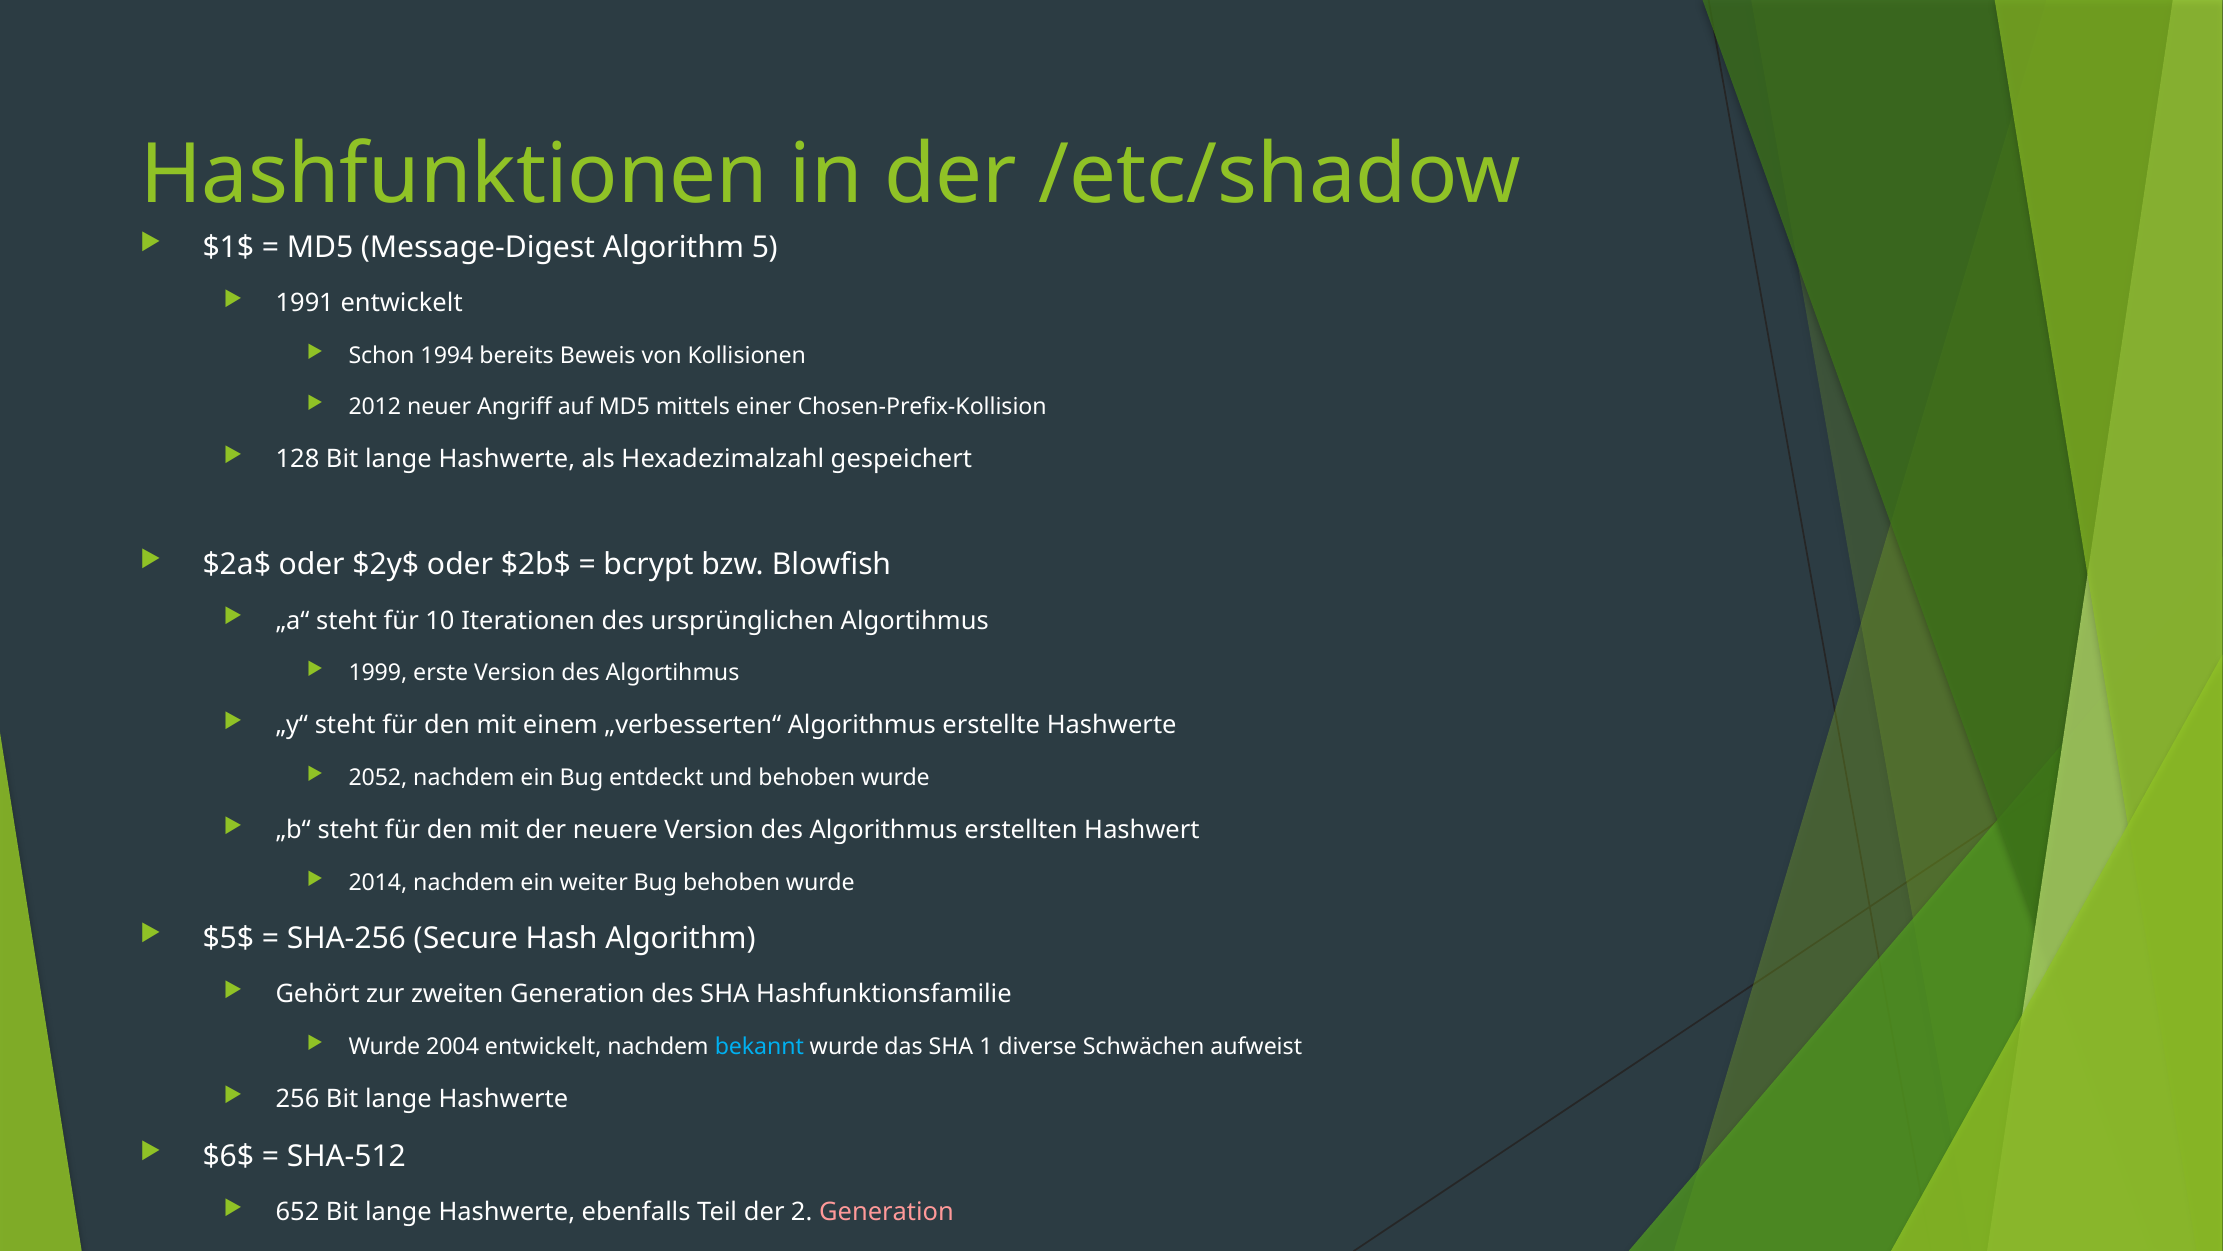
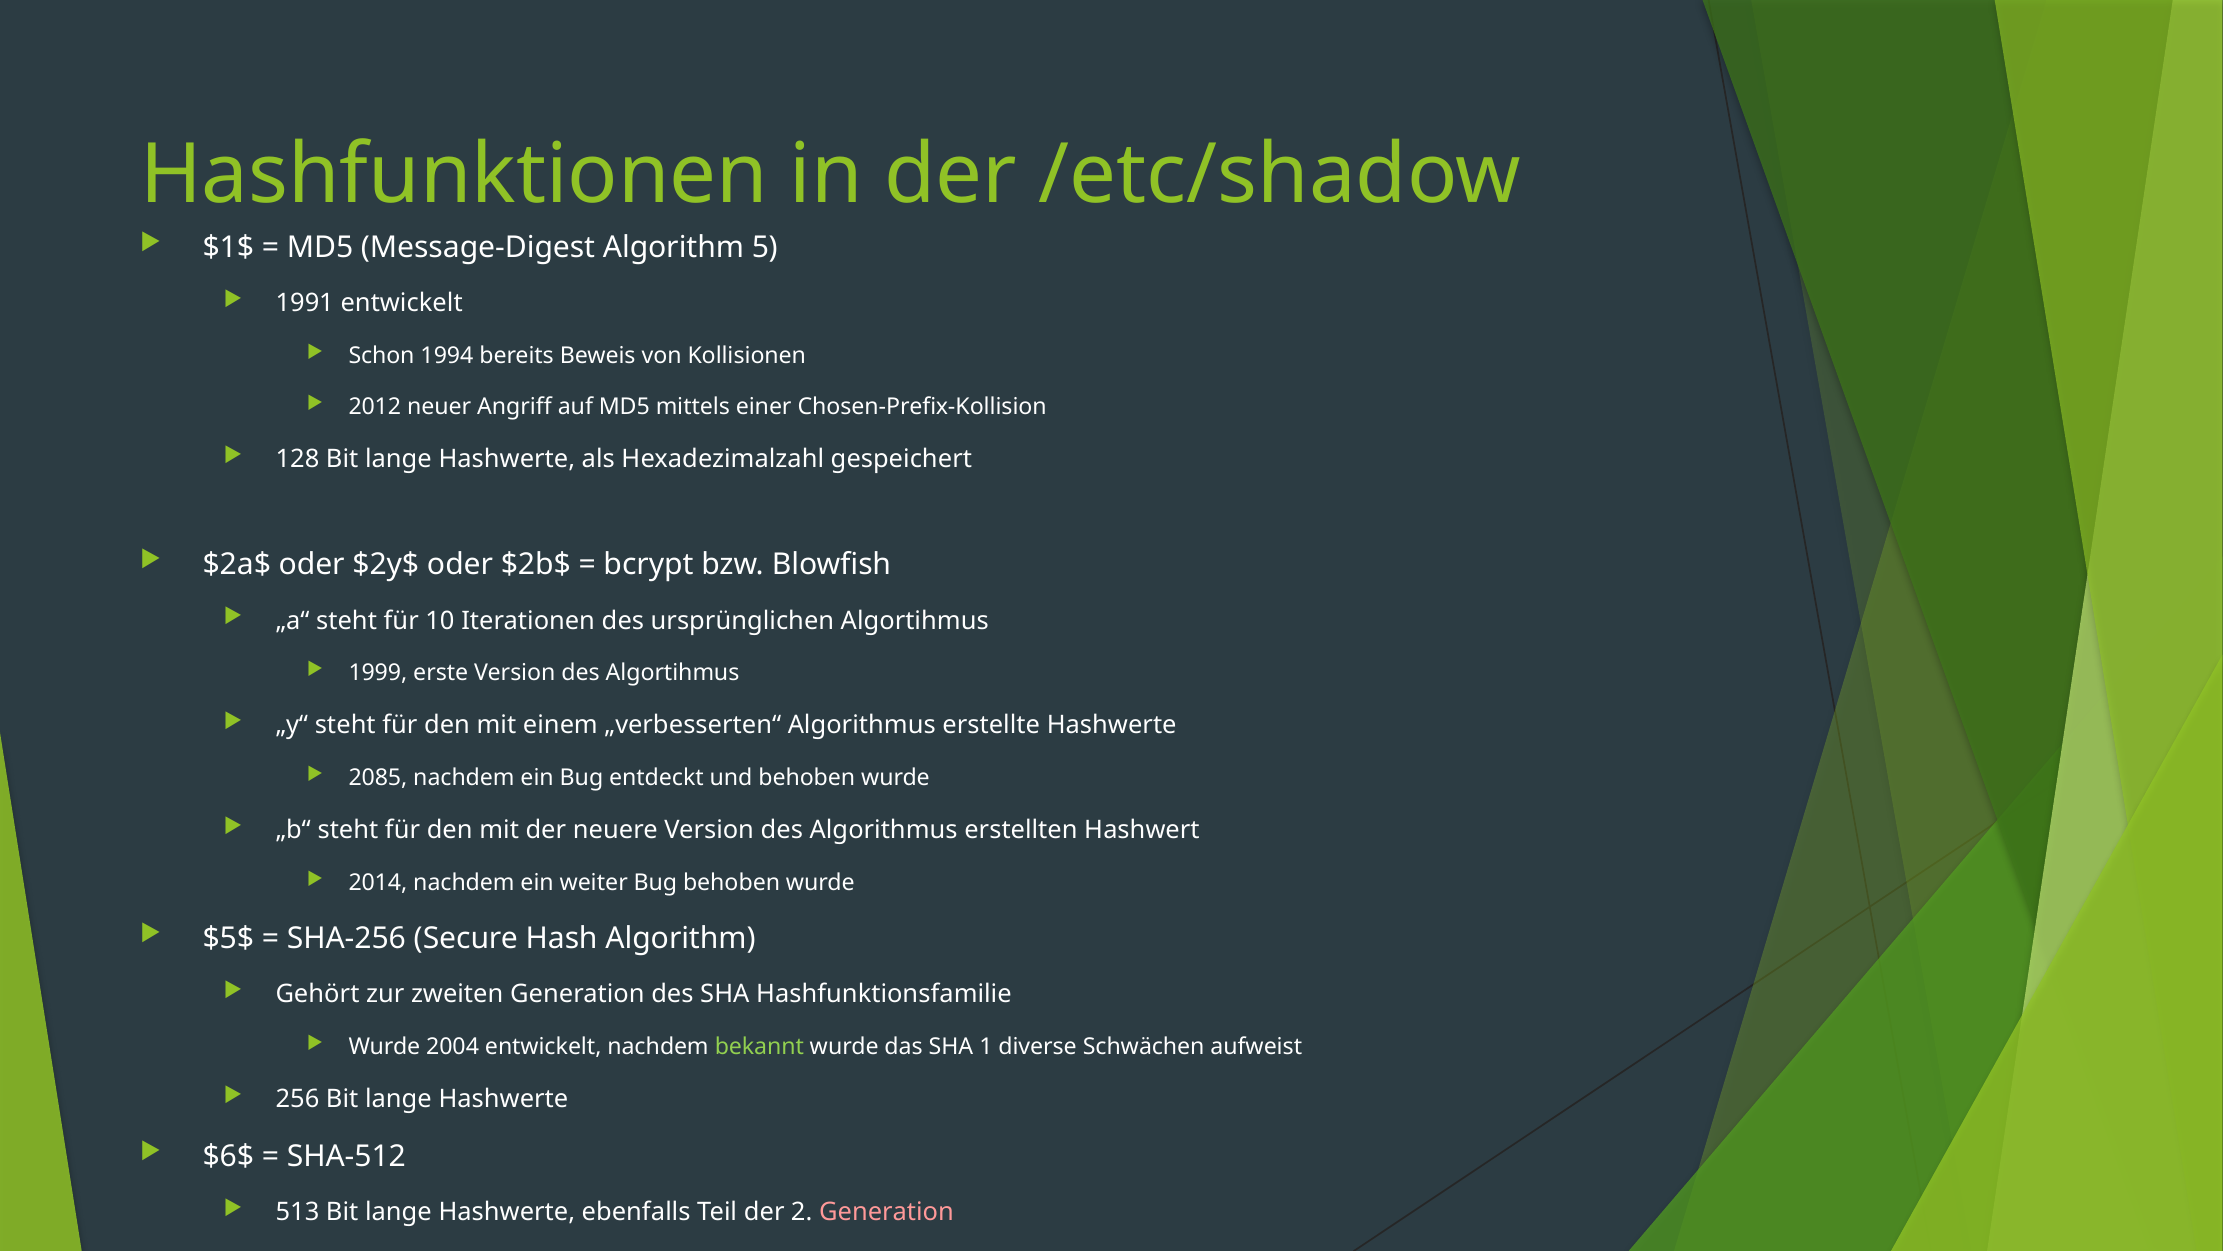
2052: 2052 -> 2085
bekannt colour: light blue -> light green
652: 652 -> 513
